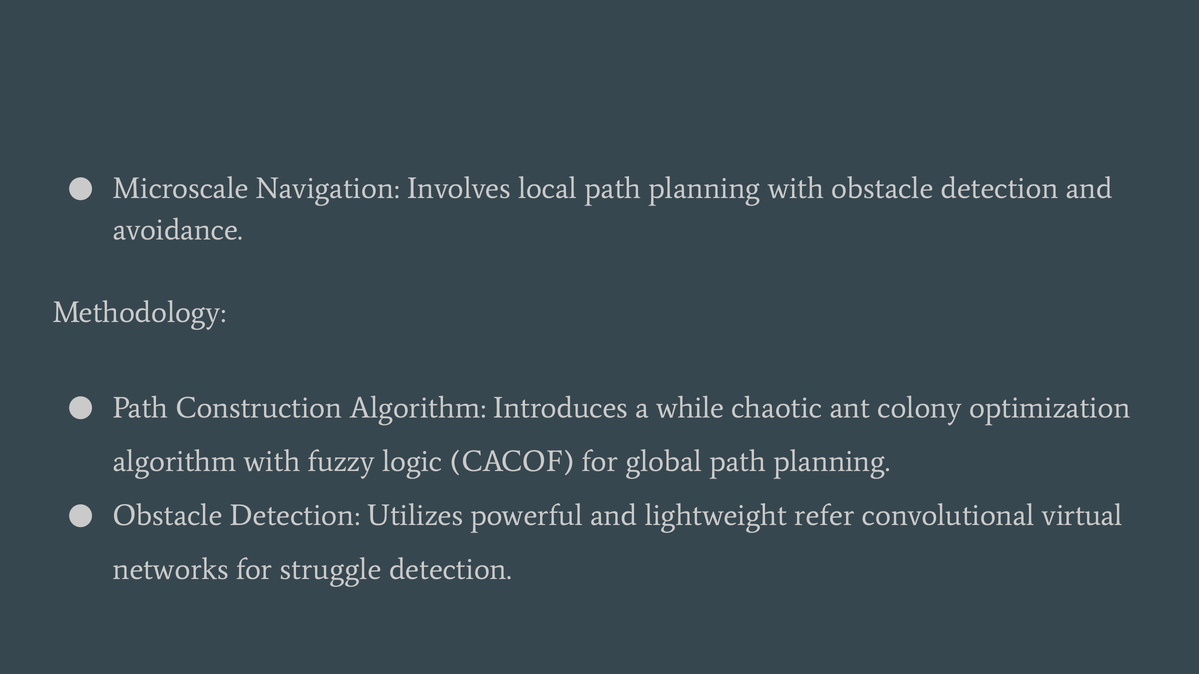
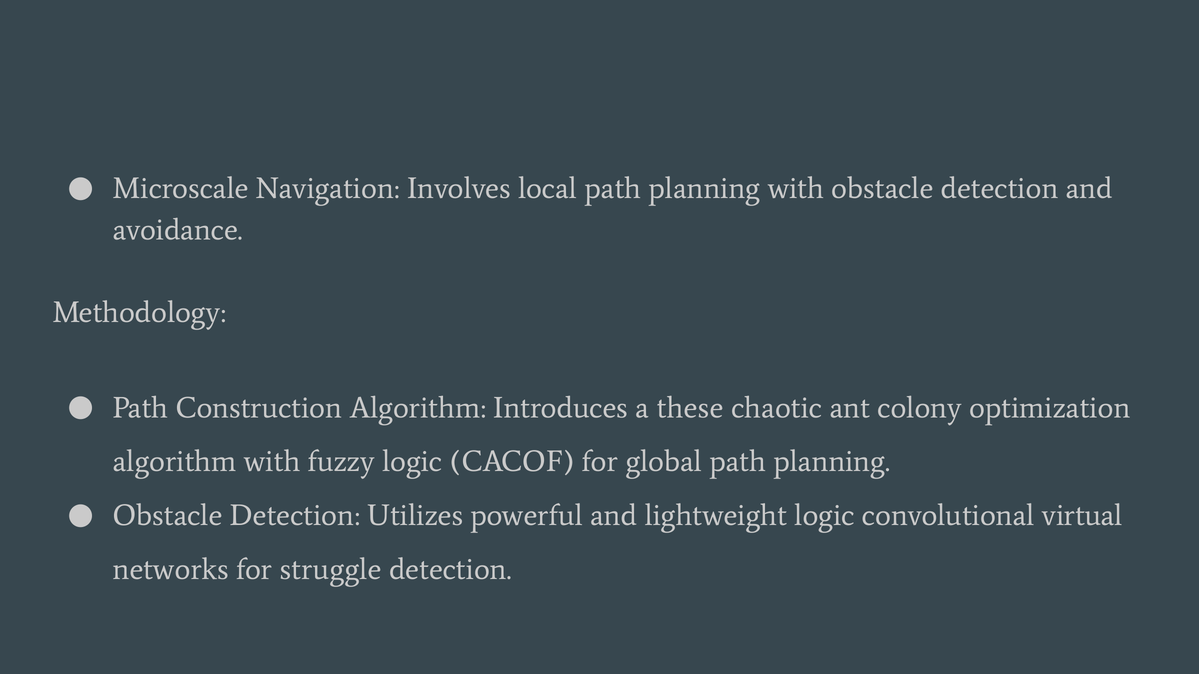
while: while -> these
lightweight refer: refer -> logic
